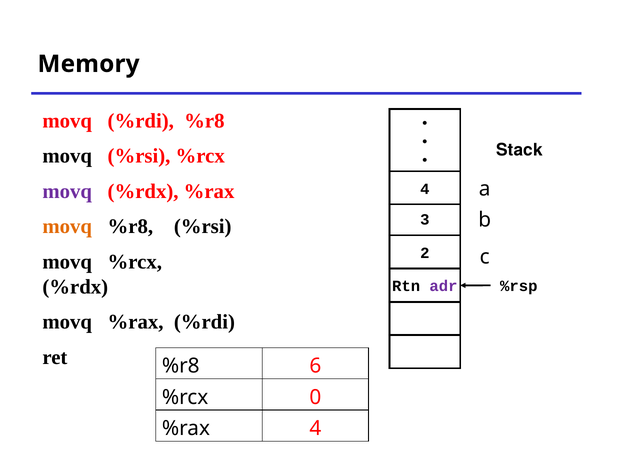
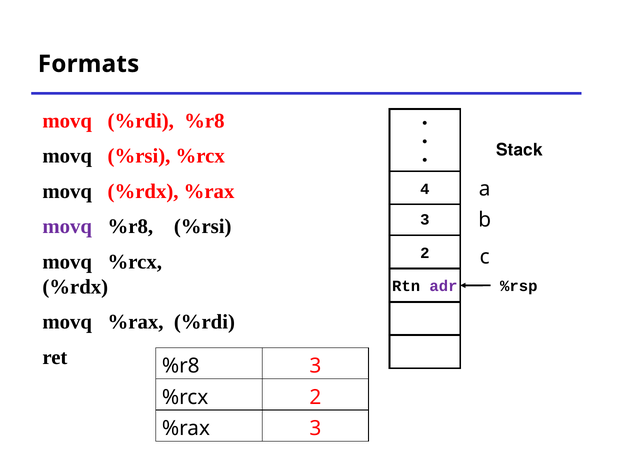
Memory: Memory -> Formats
movq at (67, 191) colour: purple -> black
movq at (67, 227) colour: orange -> purple
%r8 6: 6 -> 3
%rcx 0: 0 -> 2
%rax 4: 4 -> 3
